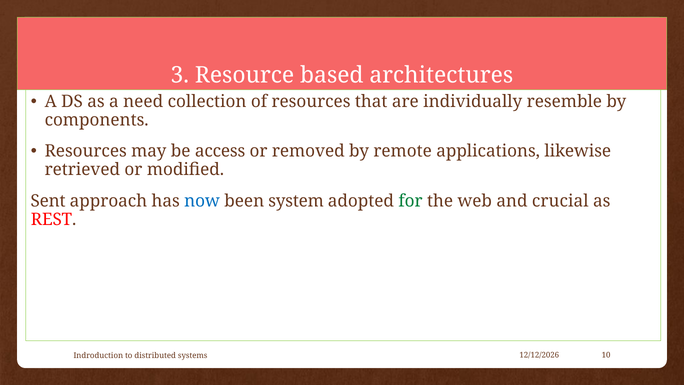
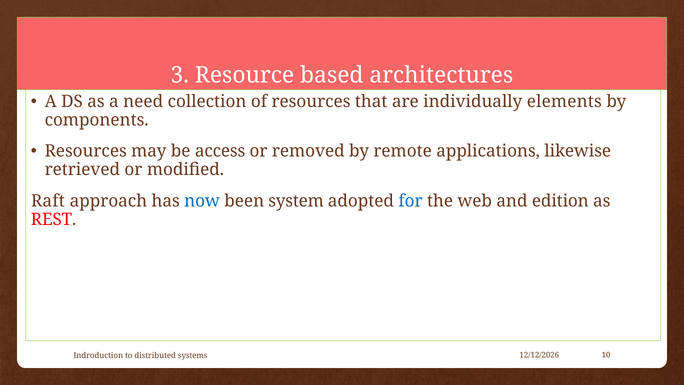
resemble: resemble -> elements
Sent: Sent -> Raft
for colour: green -> blue
crucial: crucial -> edition
